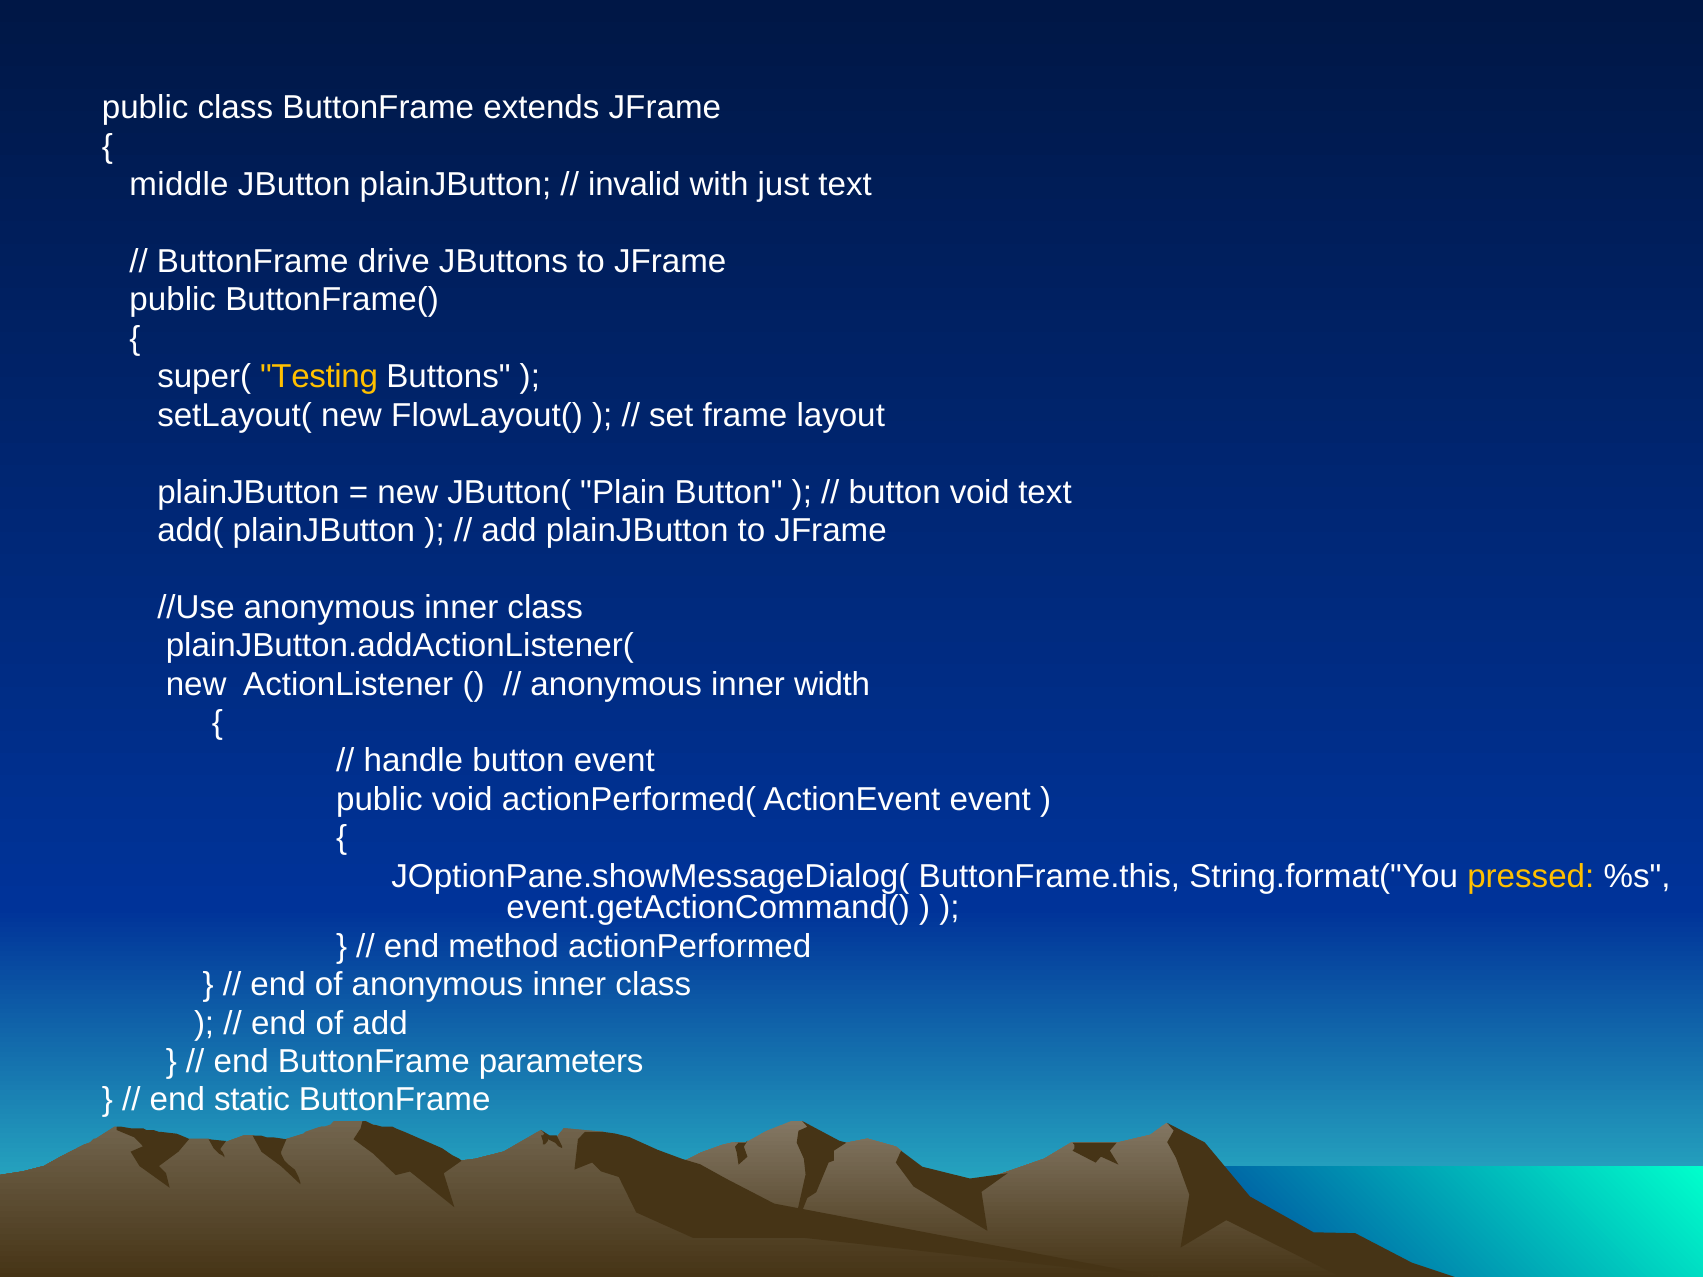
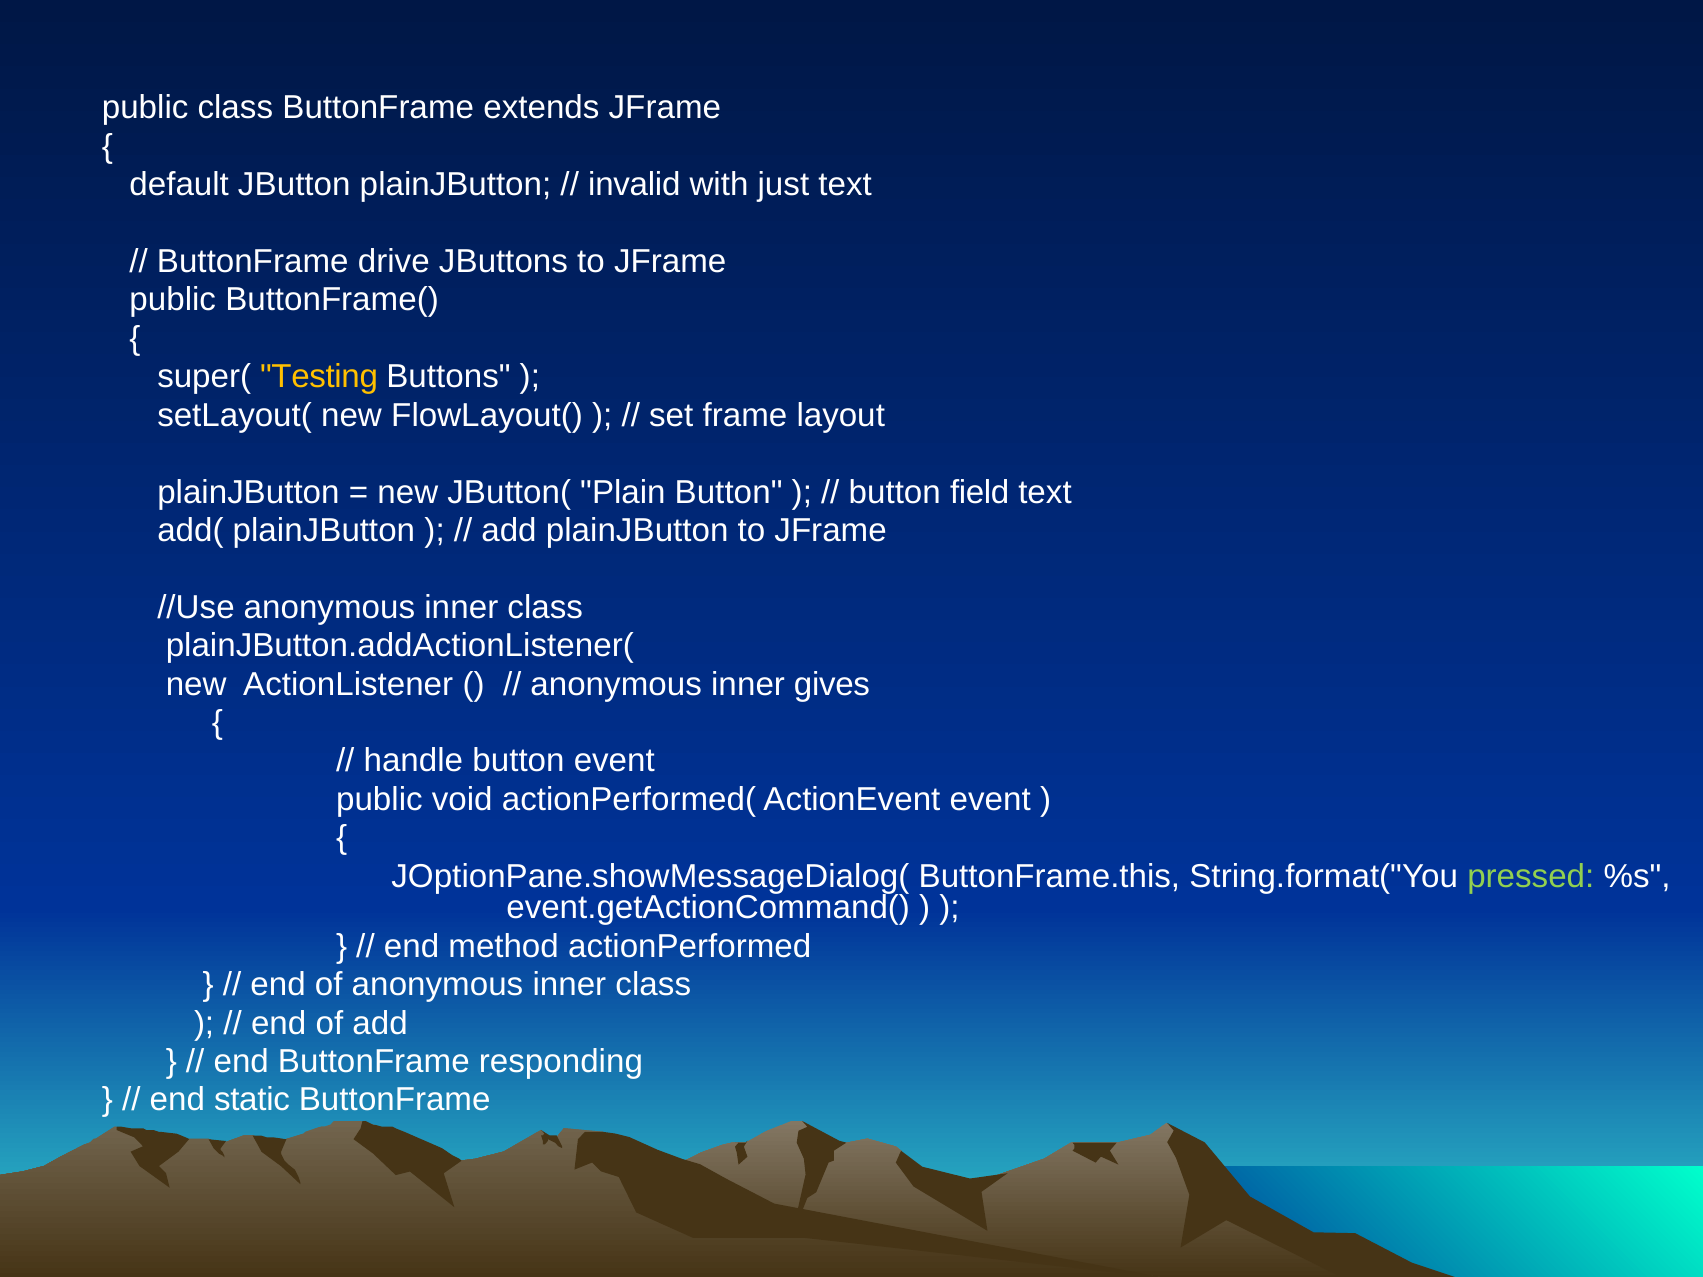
middle: middle -> default
button void: void -> field
width: width -> gives
pressed colour: yellow -> light green
parameters: parameters -> responding
